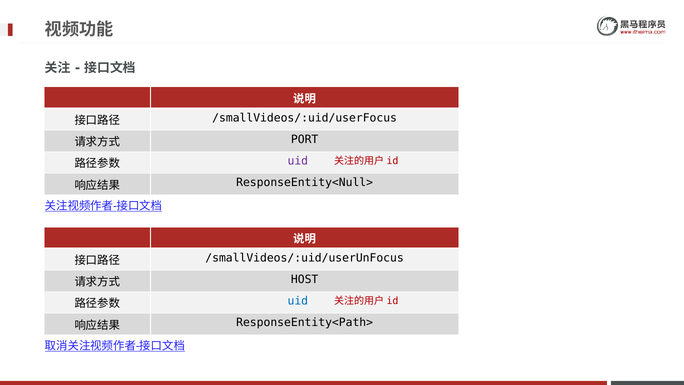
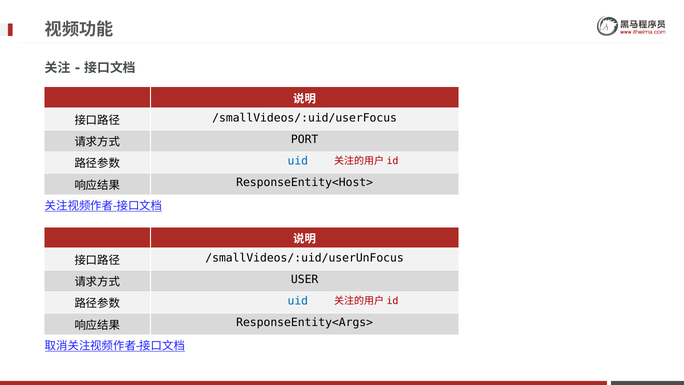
uid at (298, 161) colour: purple -> blue
ResponseEntity<Null>: ResponseEntity<Null> -> ResponseEntity<Host>
HOST: HOST -> USER
ResponseEntity<Path>: ResponseEntity<Path> -> ResponseEntity<Args>
